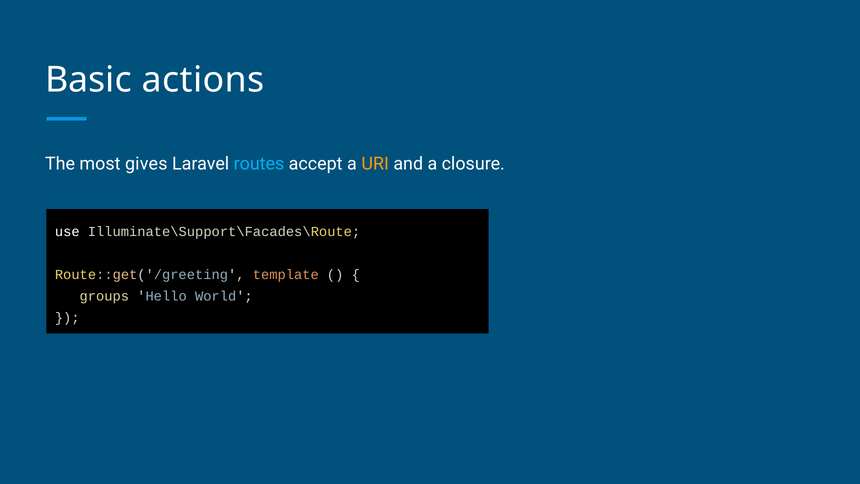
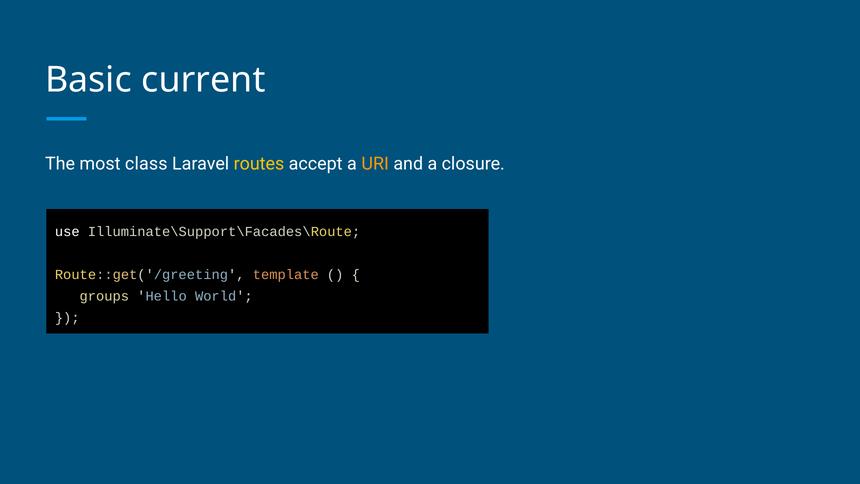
actions: actions -> current
gives: gives -> class
routes colour: light blue -> yellow
